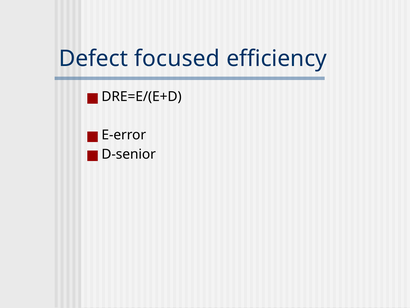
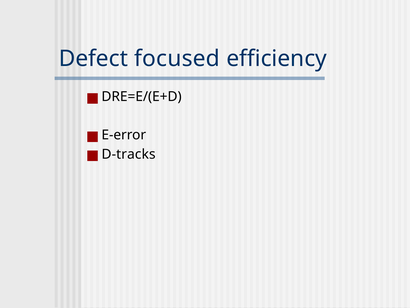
D-senior: D-senior -> D-tracks
